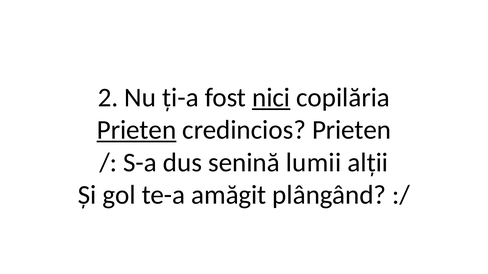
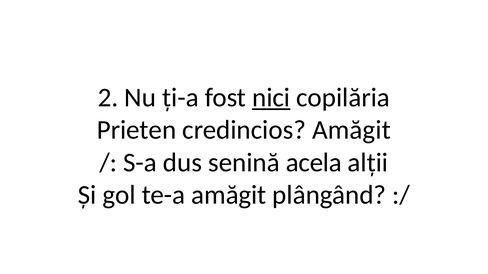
Prieten at (137, 130) underline: present -> none
credincios Prieten: Prieten -> Amăgit
lumii: lumii -> acela
